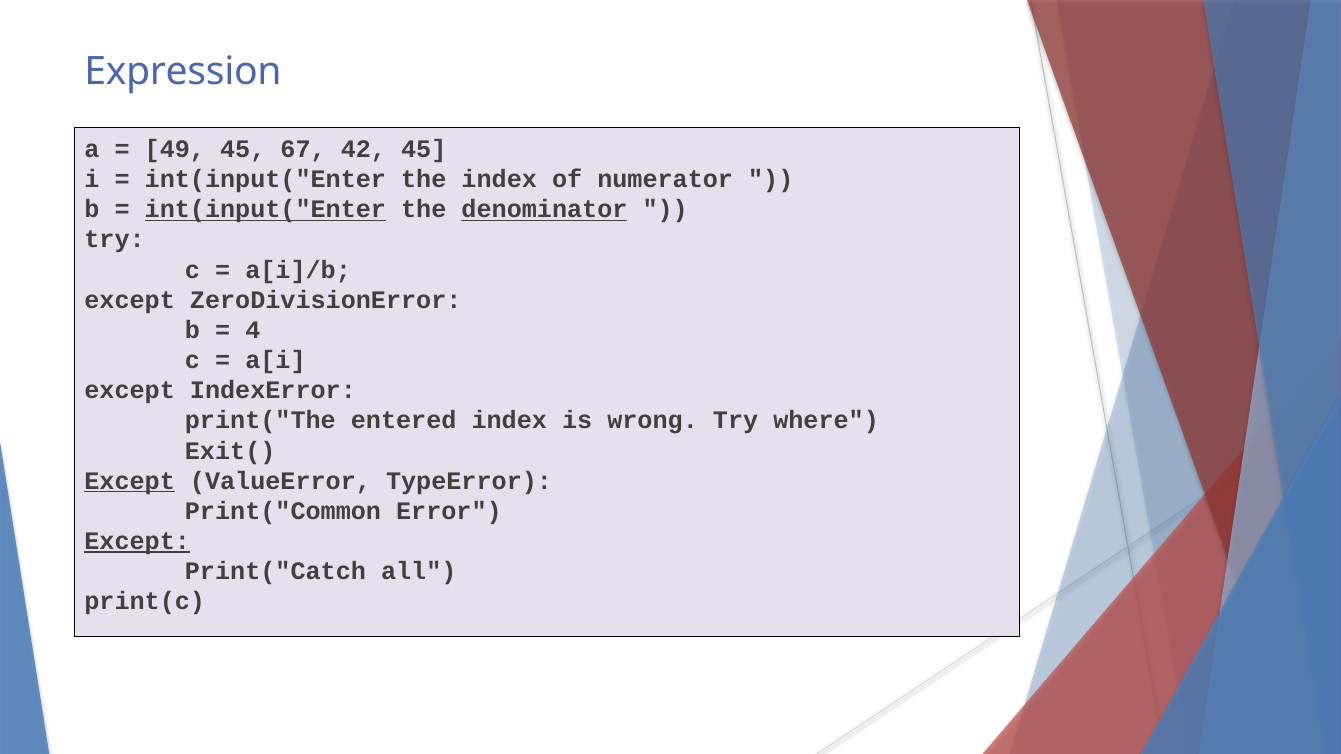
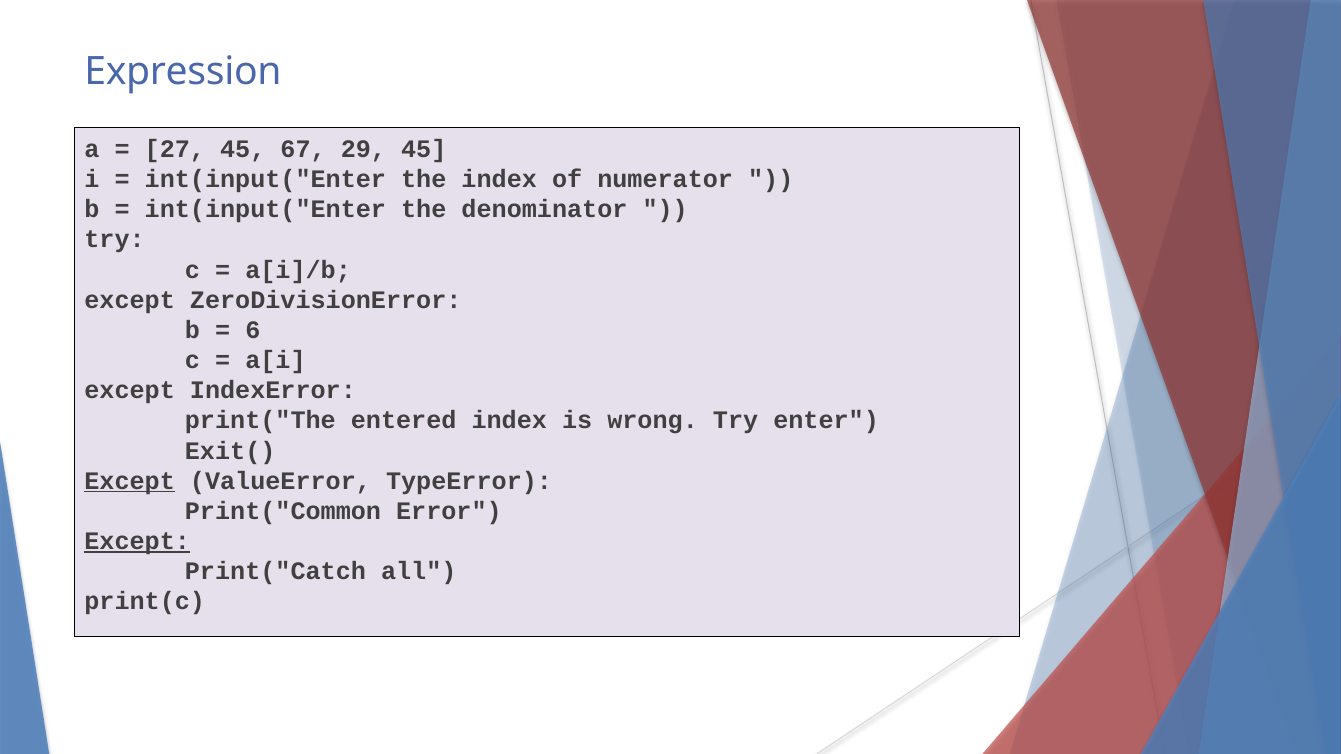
49: 49 -> 27
42: 42 -> 29
int(input("Enter at (265, 210) underline: present -> none
denominator underline: present -> none
4: 4 -> 6
where: where -> enter
